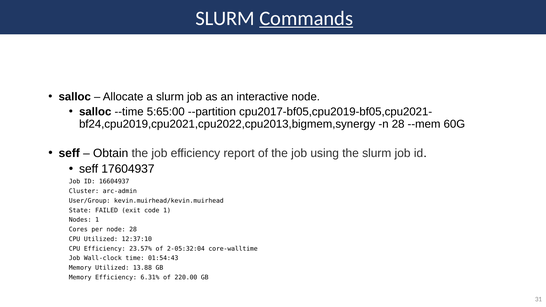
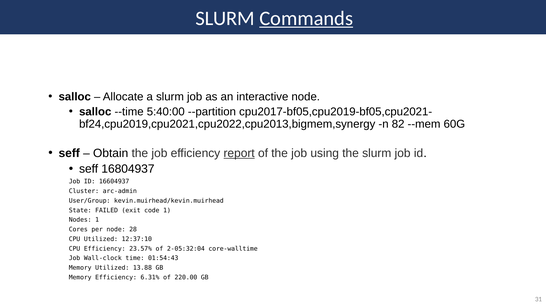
5:65:00: 5:65:00 -> 5:40:00
n 28: 28 -> 82
report underline: none -> present
17604937: 17604937 -> 16804937
